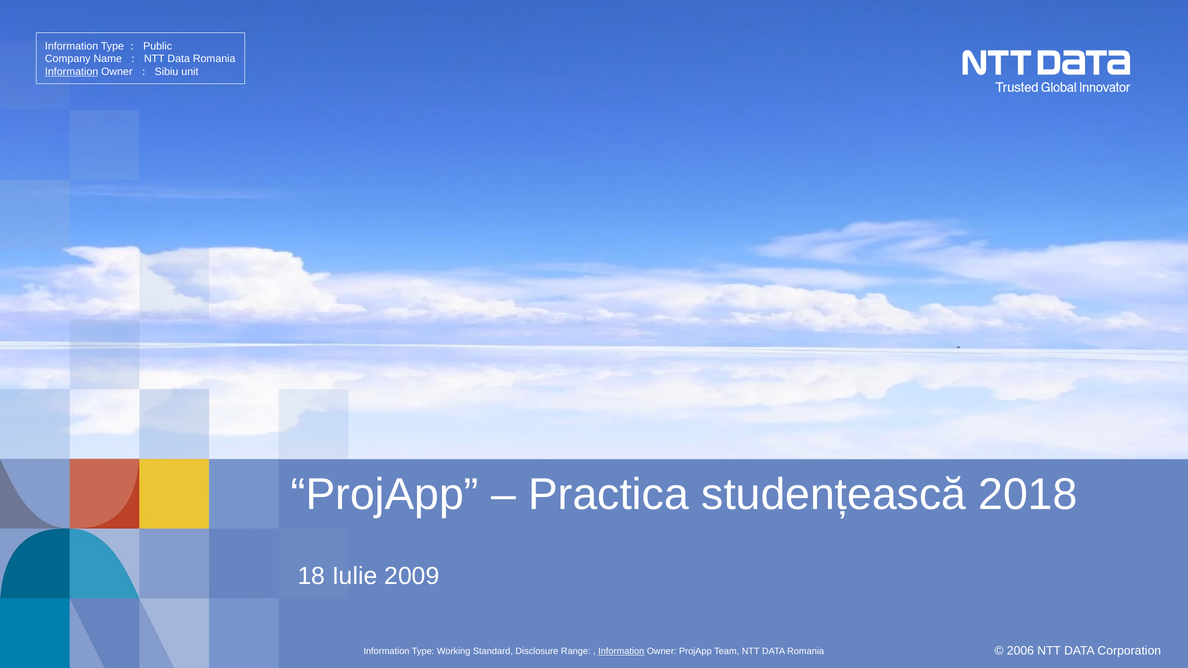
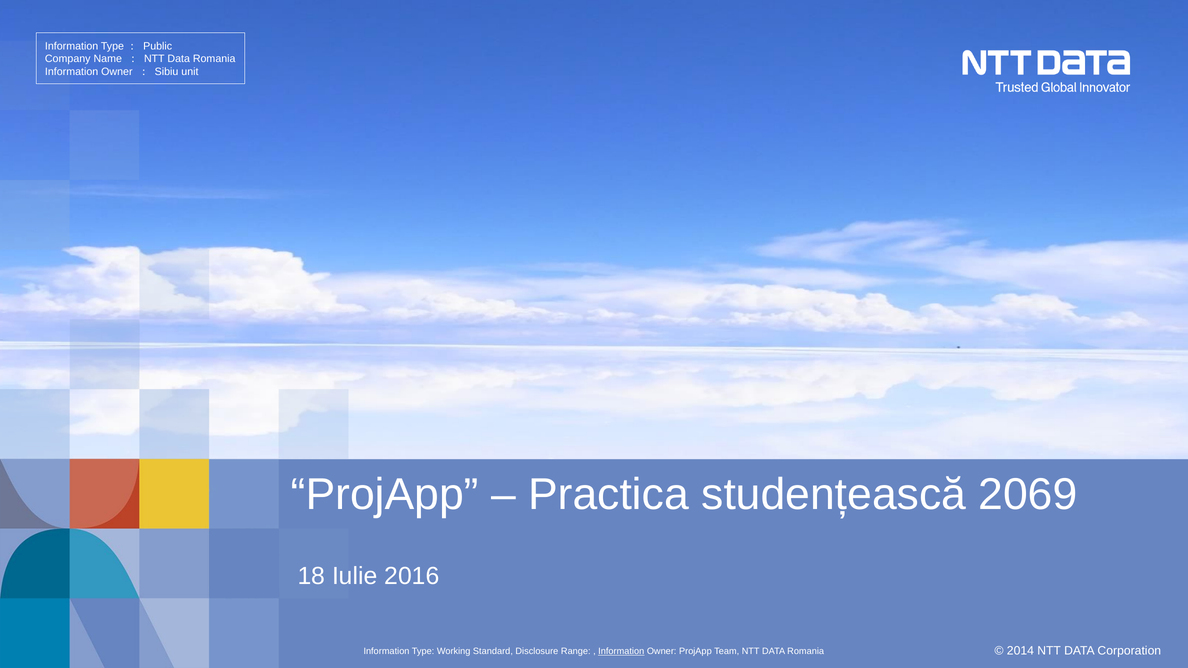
Information at (72, 72) underline: present -> none
2018: 2018 -> 2069
2009: 2009 -> 2016
2006: 2006 -> 2014
